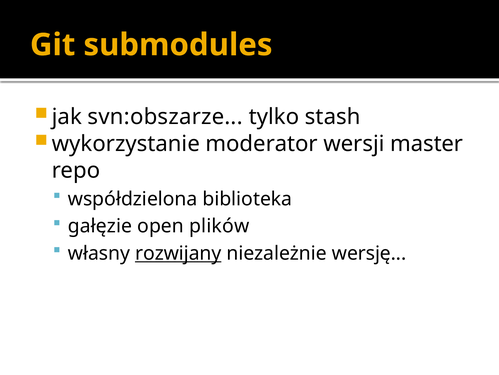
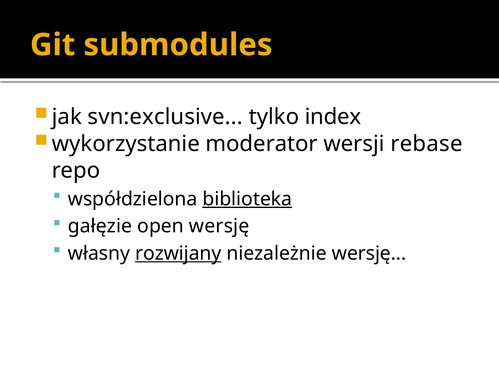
svn:obszarze: svn:obszarze -> svn:exclusive
stash: stash -> index
master: master -> rebase
biblioteka underline: none -> present
open plików: plików -> wersję
